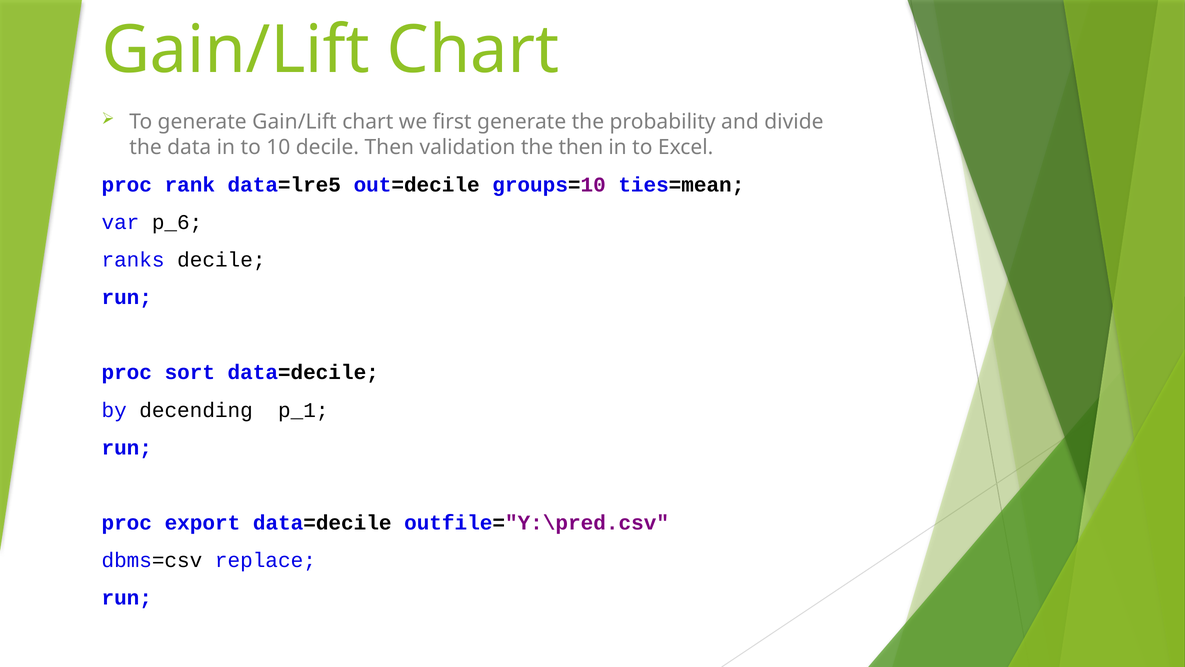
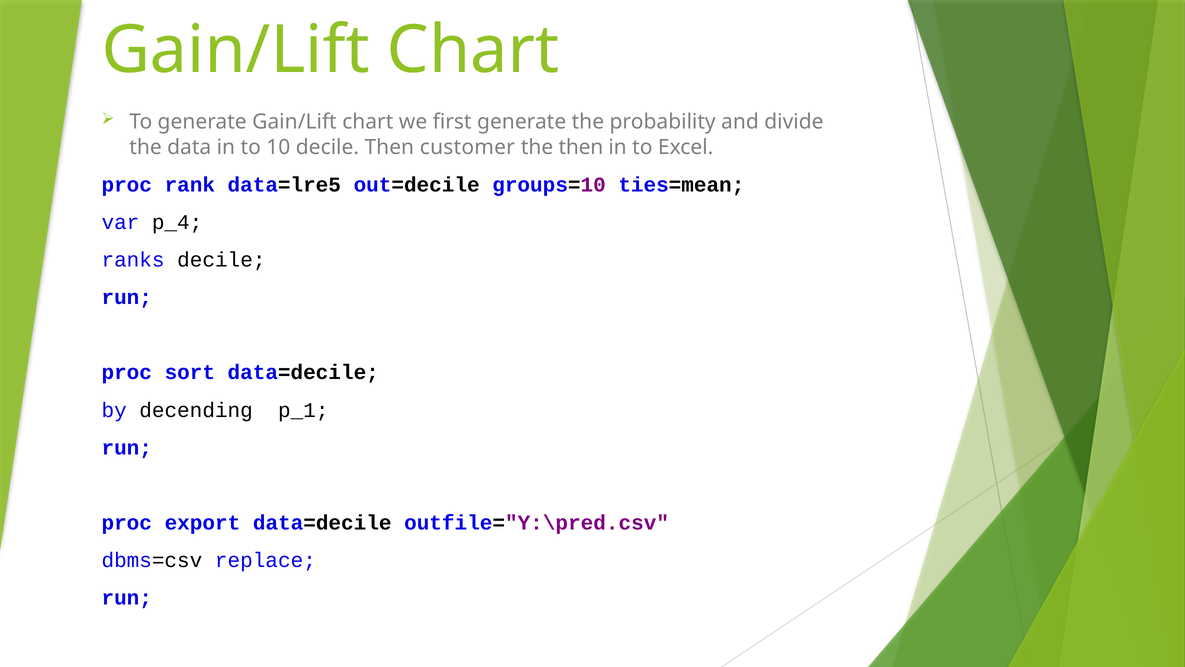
validation: validation -> customer
p_6: p_6 -> p_4
